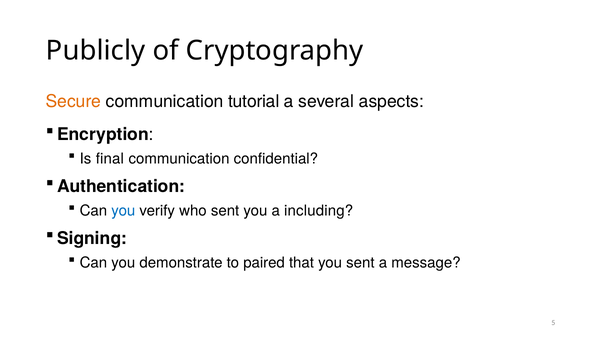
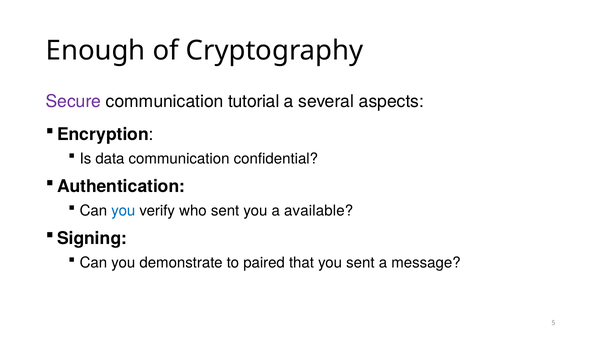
Publicly: Publicly -> Enough
Secure colour: orange -> purple
final: final -> data
including: including -> available
